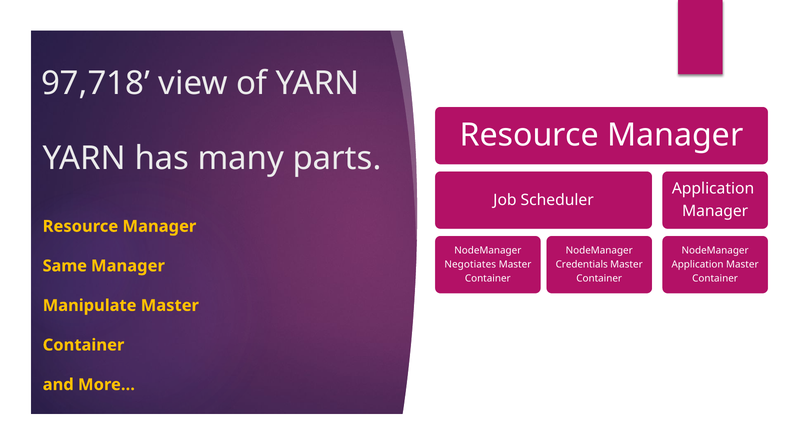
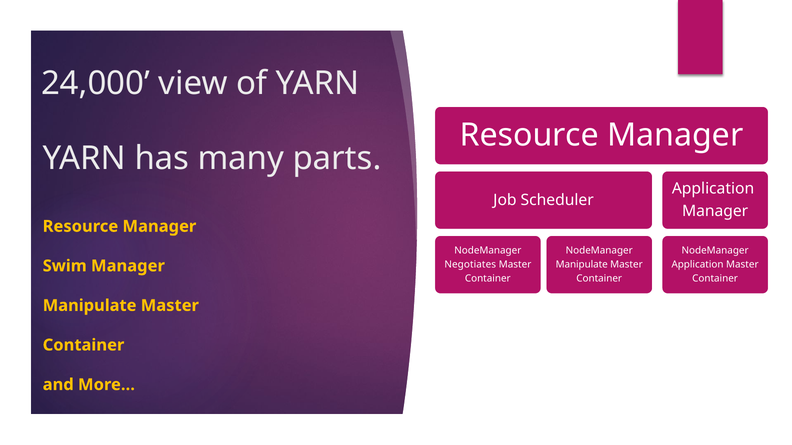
97,718: 97,718 -> 24,000
Credentials at (582, 265): Credentials -> Manipulate
Same: Same -> Swim
